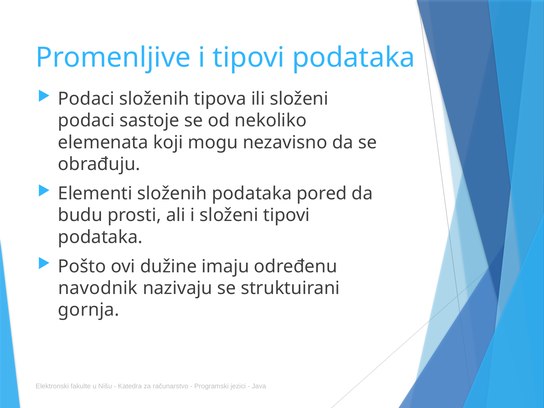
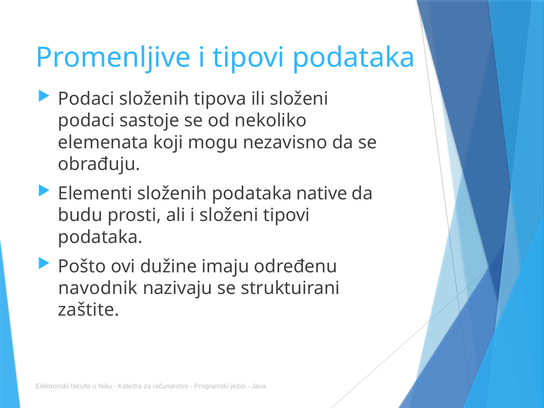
pored: pored -> native
gornja: gornja -> zaštite
